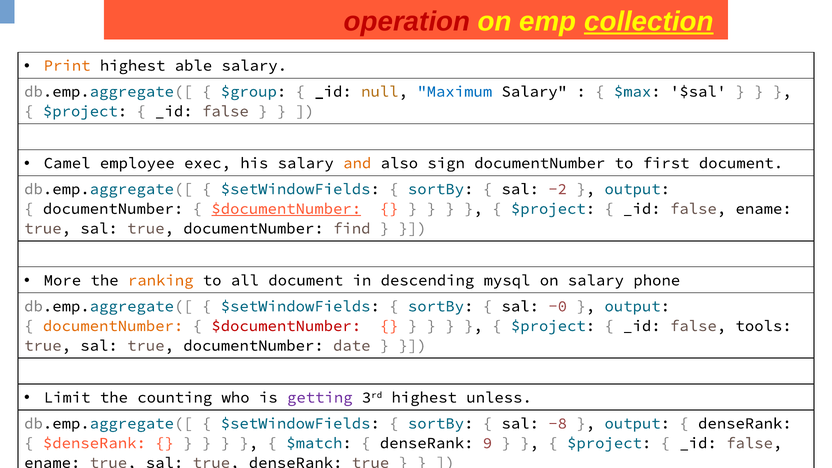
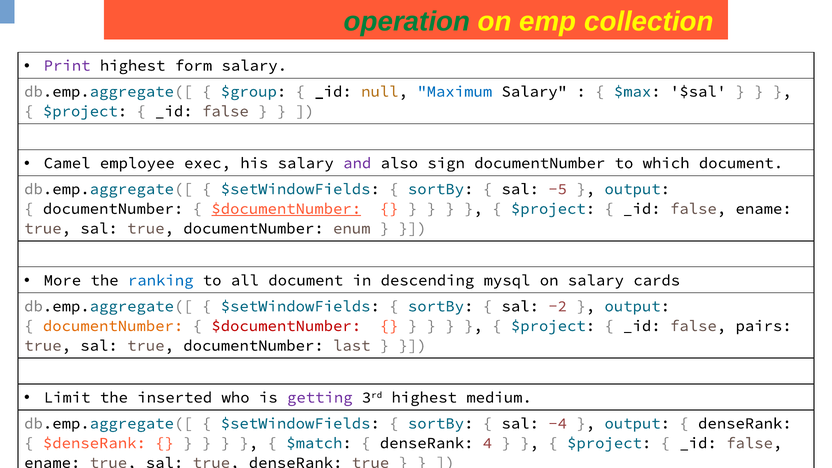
operation colour: red -> green
collection underline: present -> none
Print colour: orange -> purple
able: able -> form
and colour: orange -> purple
first: first -> which
-2: -2 -> -5
find: find -> enum
ranking colour: orange -> blue
phone: phone -> cards
-0: -0 -> -2
tools: tools -> pairs
date: date -> last
counting: counting -> inserted
unless: unless -> medium
-8: -8 -> -4
9: 9 -> 4
